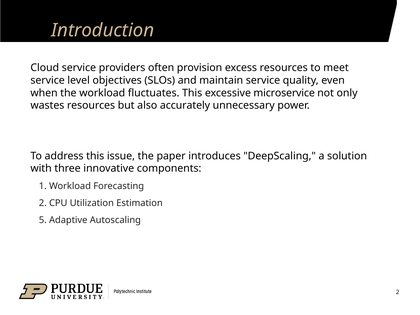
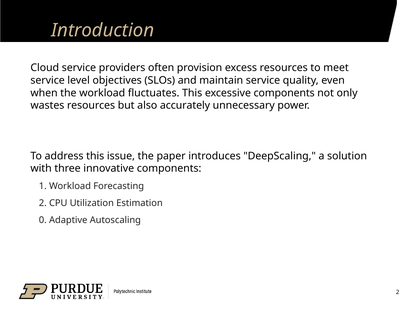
excessive microservice: microservice -> components
5: 5 -> 0
